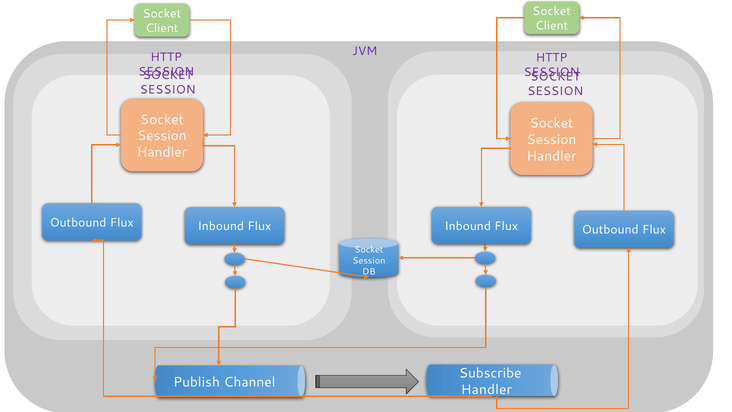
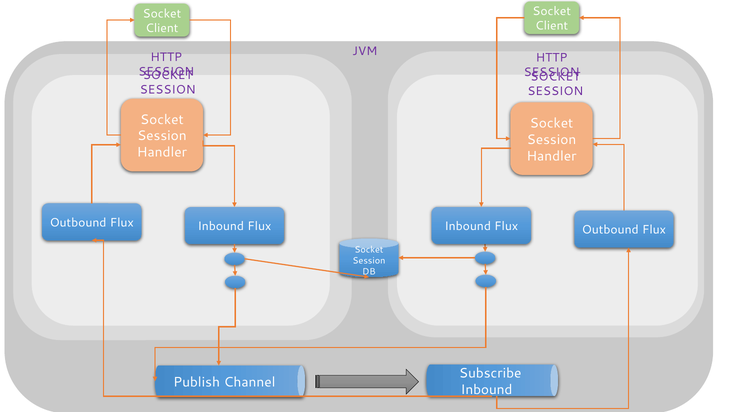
Handler at (486, 389): Handler -> Inbound
